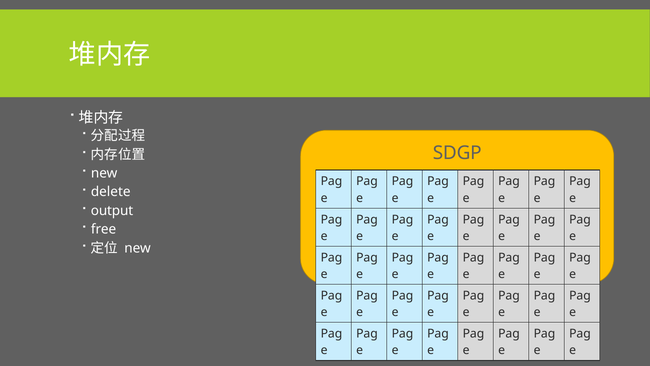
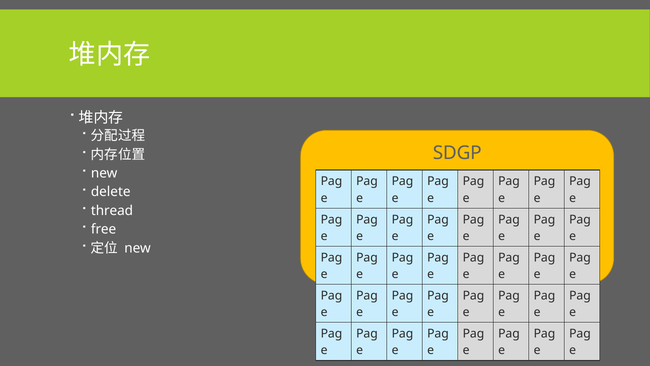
output: output -> thread
